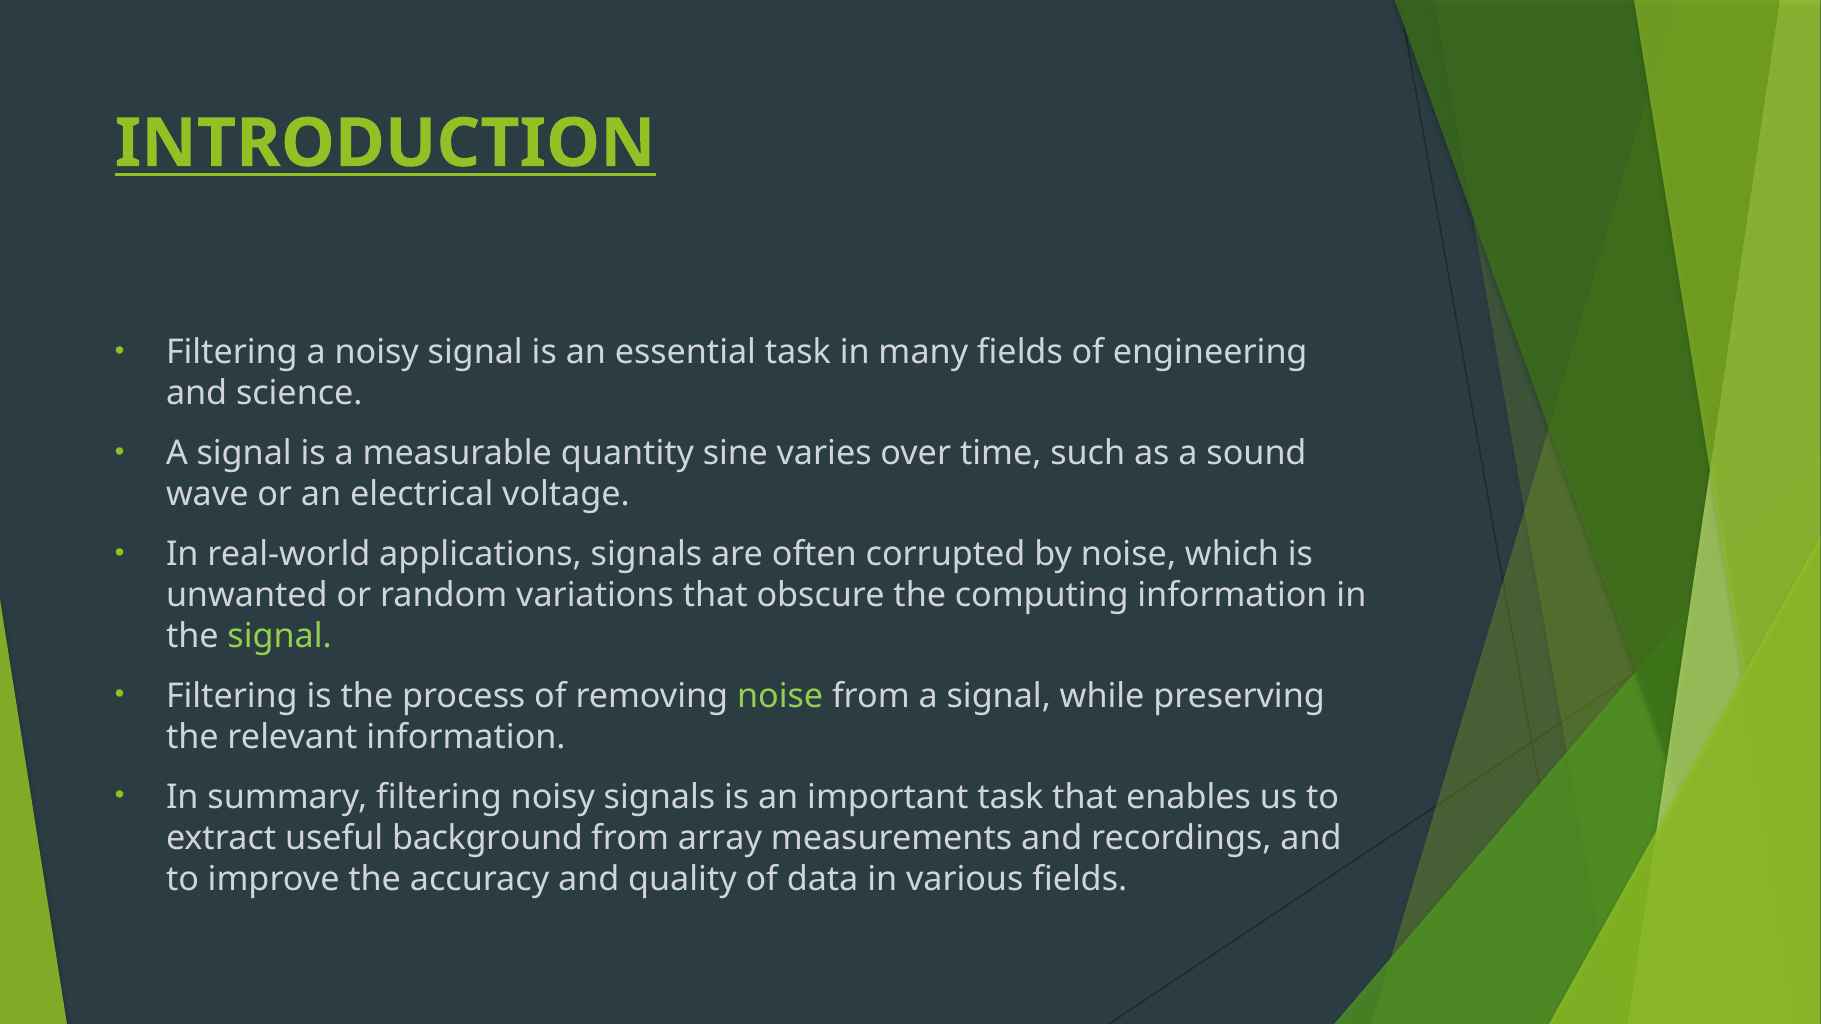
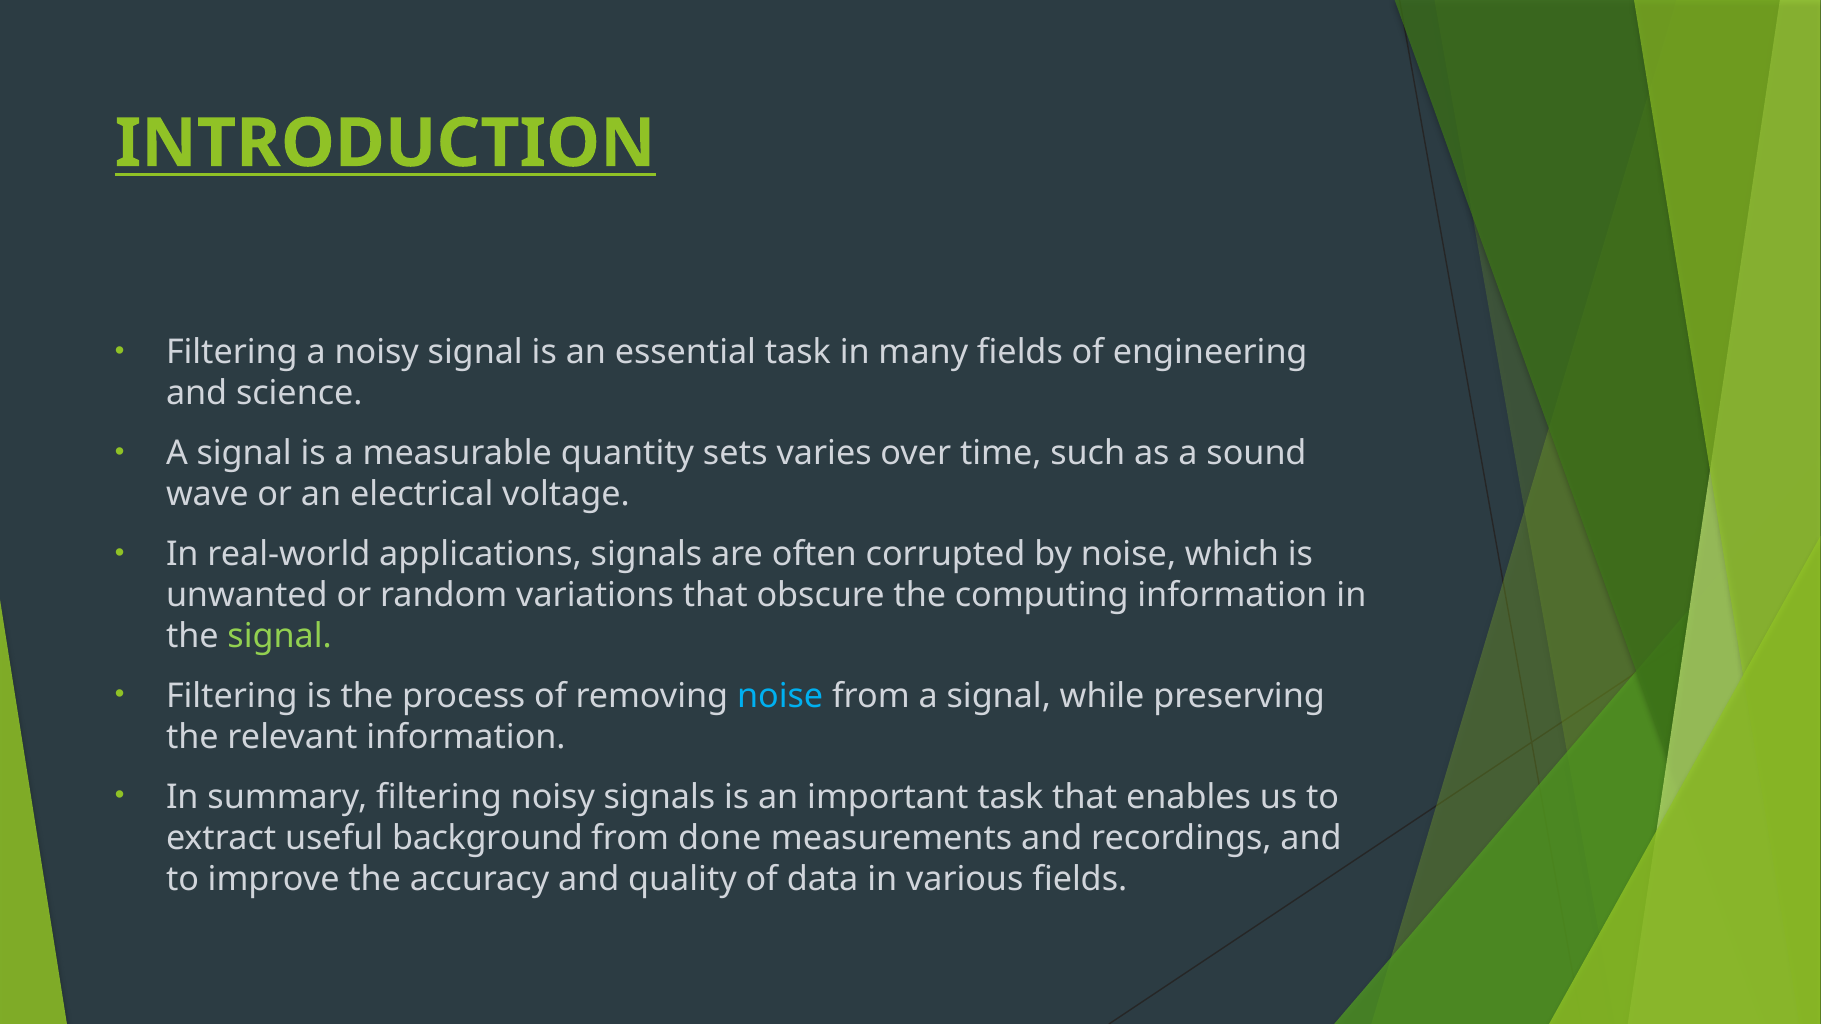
sine: sine -> sets
noise at (780, 696) colour: light green -> light blue
array: array -> done
